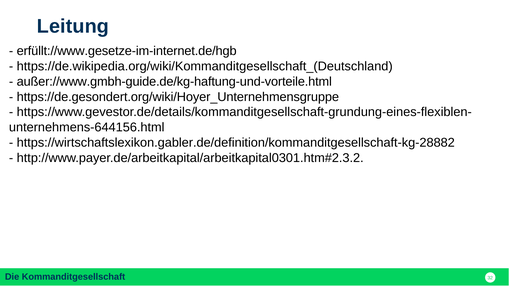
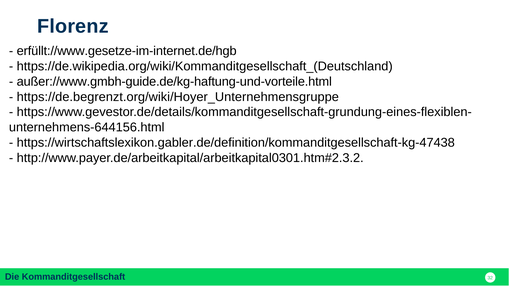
Leitung: Leitung -> Florenz
https://de.gesondert.org/wiki/Hoyer_Unternehmensgruppe: https://de.gesondert.org/wiki/Hoyer_Unternehmensgruppe -> https://de.begrenzt.org/wiki/Hoyer_Unternehmensgruppe
https://wirtschaftslexikon.gabler.de/definition/kommanditgesellschaft-kg-28882: https://wirtschaftslexikon.gabler.de/definition/kommanditgesellschaft-kg-28882 -> https://wirtschaftslexikon.gabler.de/definition/kommanditgesellschaft-kg-47438
